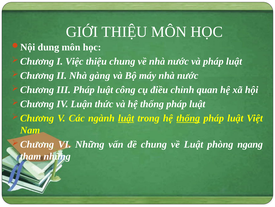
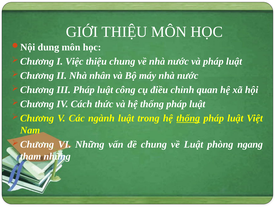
gàng: gàng -> nhân
Luận: Luận -> Cách
luật at (126, 118) underline: present -> none
